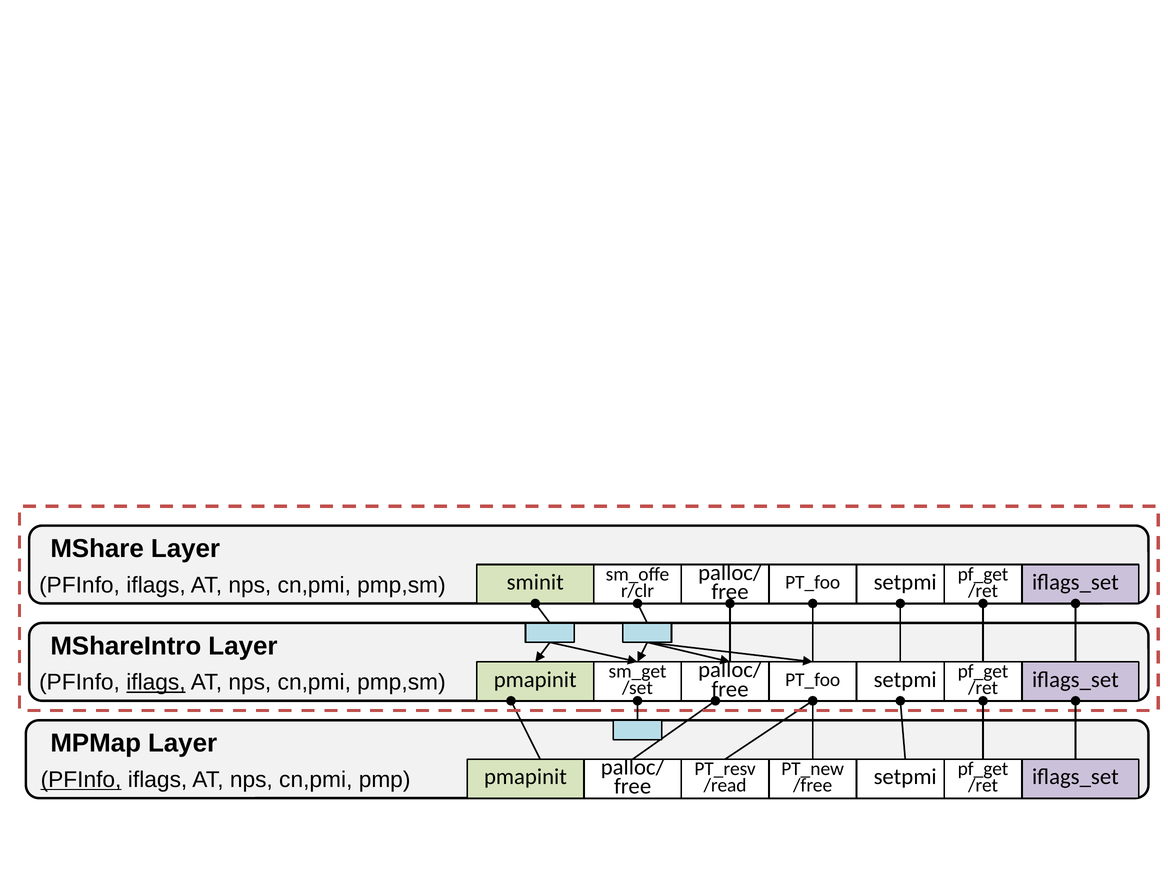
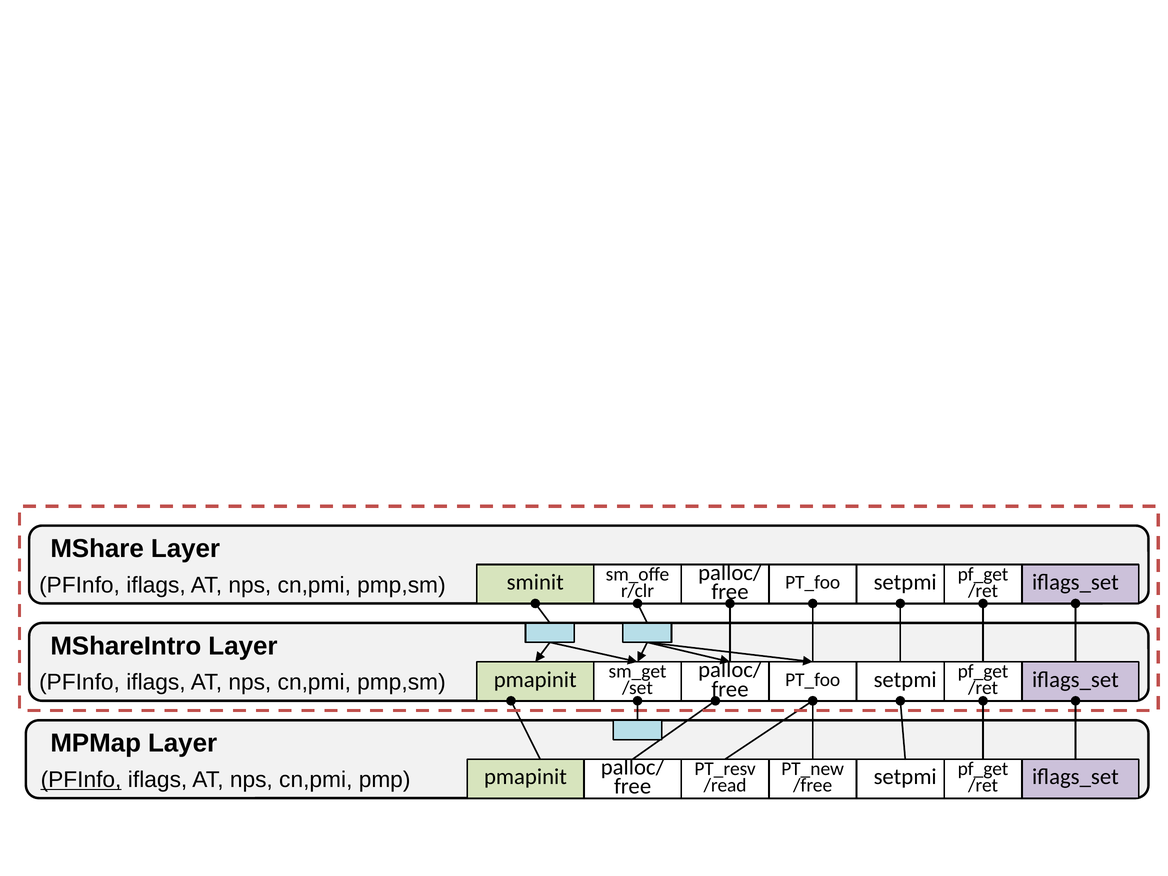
iflags at (156, 682) underline: present -> none
